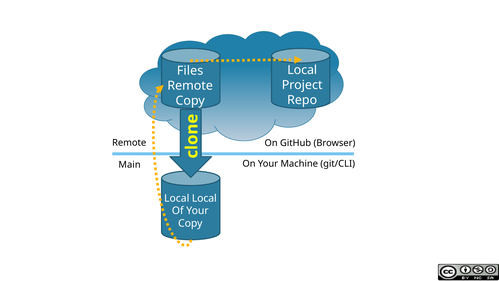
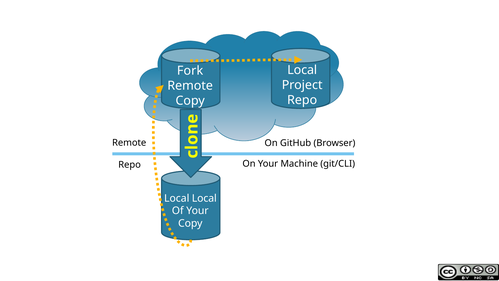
Files: Files -> Fork
Main at (130, 165): Main -> Repo
